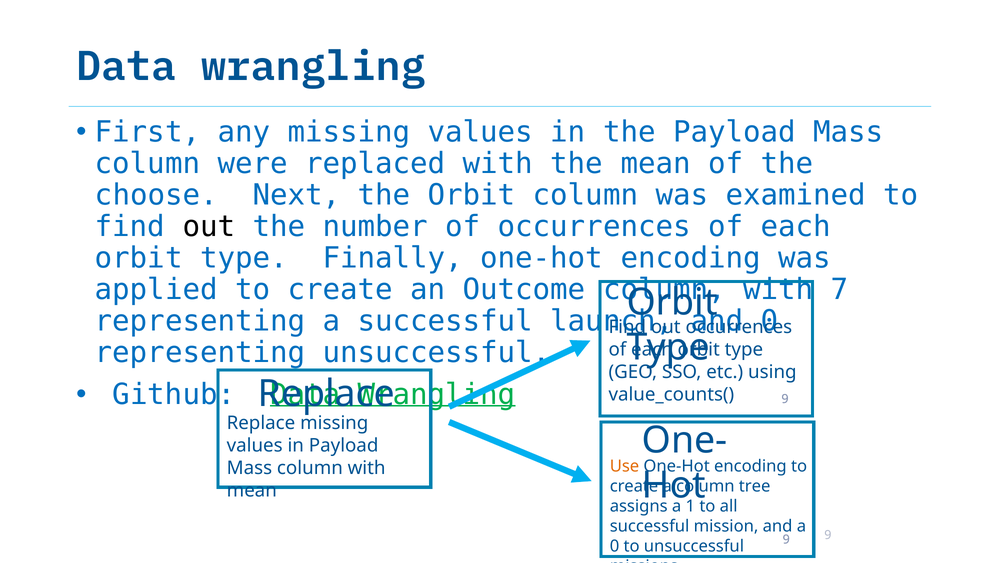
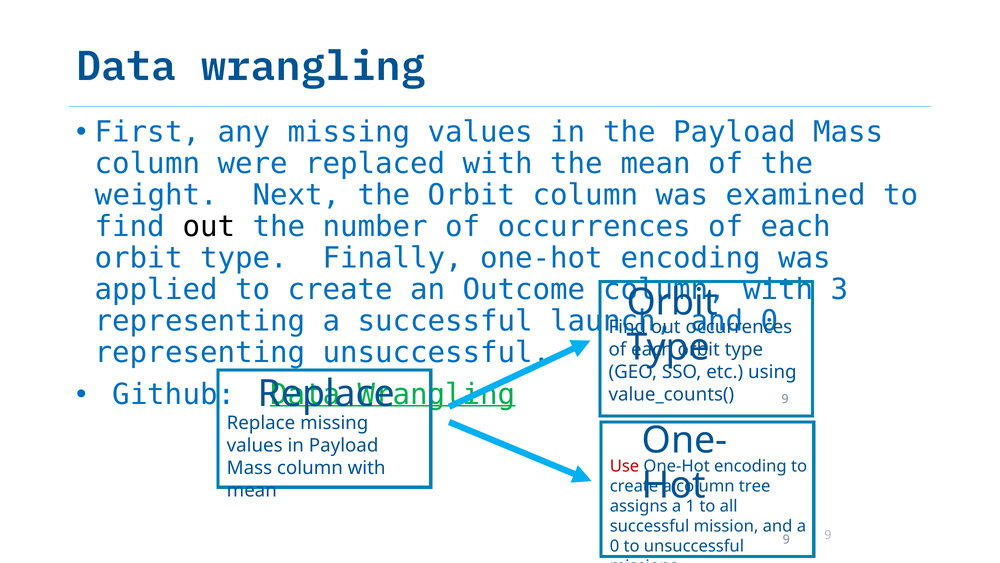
choose: choose -> weight
7: 7 -> 3
Use colour: orange -> red
